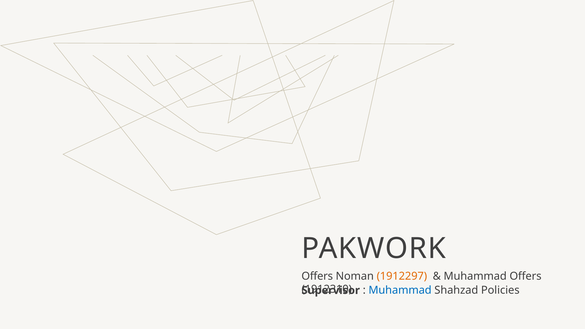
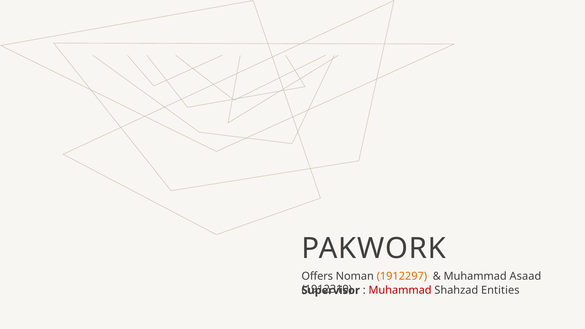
Muhammad Offers: Offers -> Asaad
Muhammad at (400, 290) colour: blue -> red
Policies: Policies -> Entities
